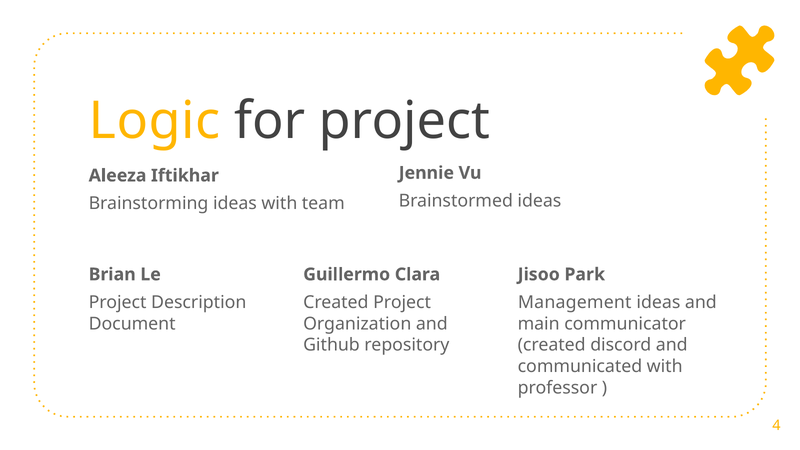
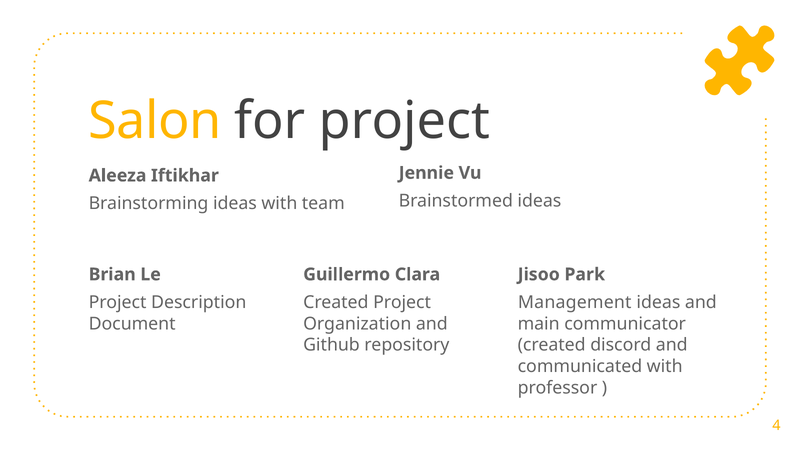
Logic: Logic -> Salon
